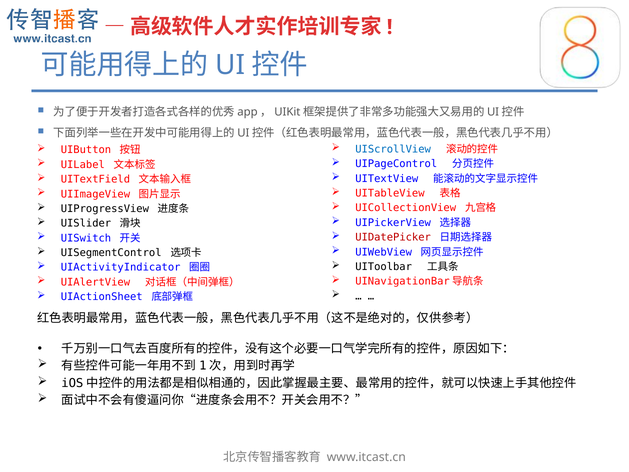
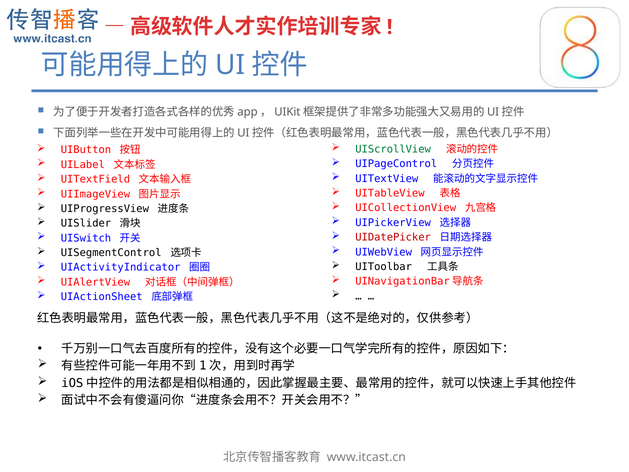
UIScrollView colour: blue -> green
